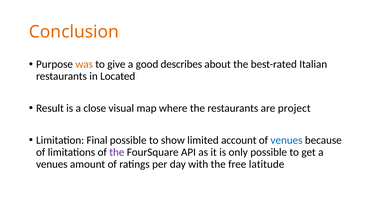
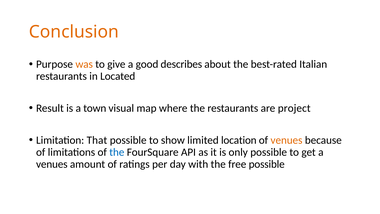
close: close -> town
Final: Final -> That
account: account -> location
venues at (286, 140) colour: blue -> orange
the at (117, 152) colour: purple -> blue
free latitude: latitude -> possible
